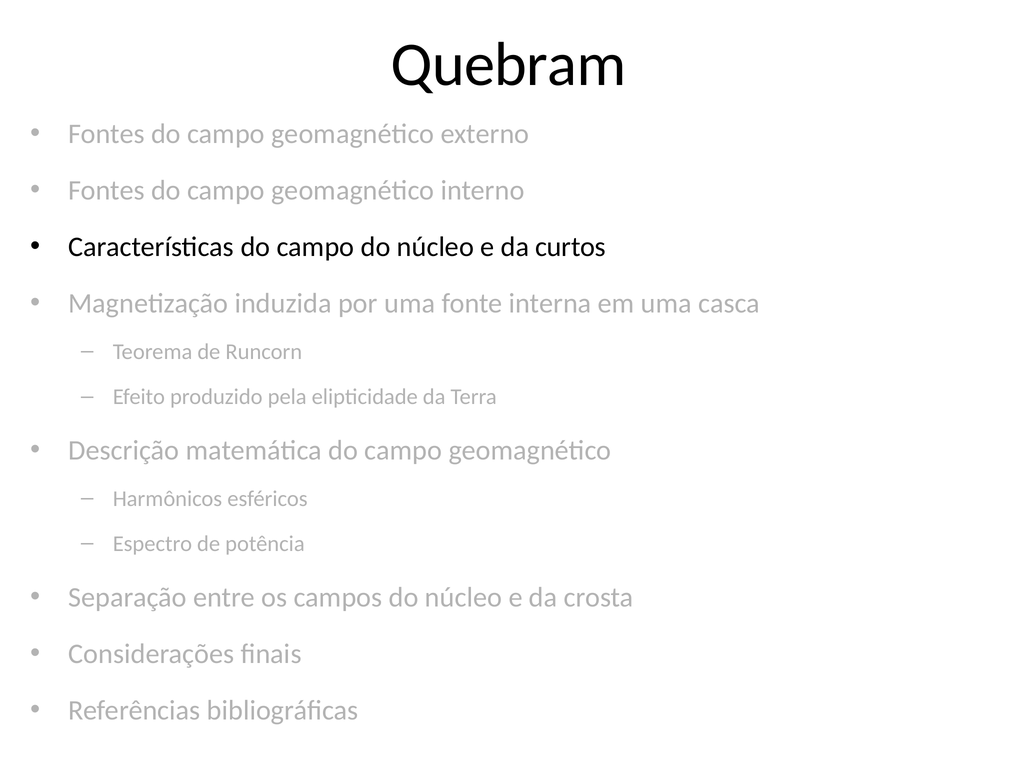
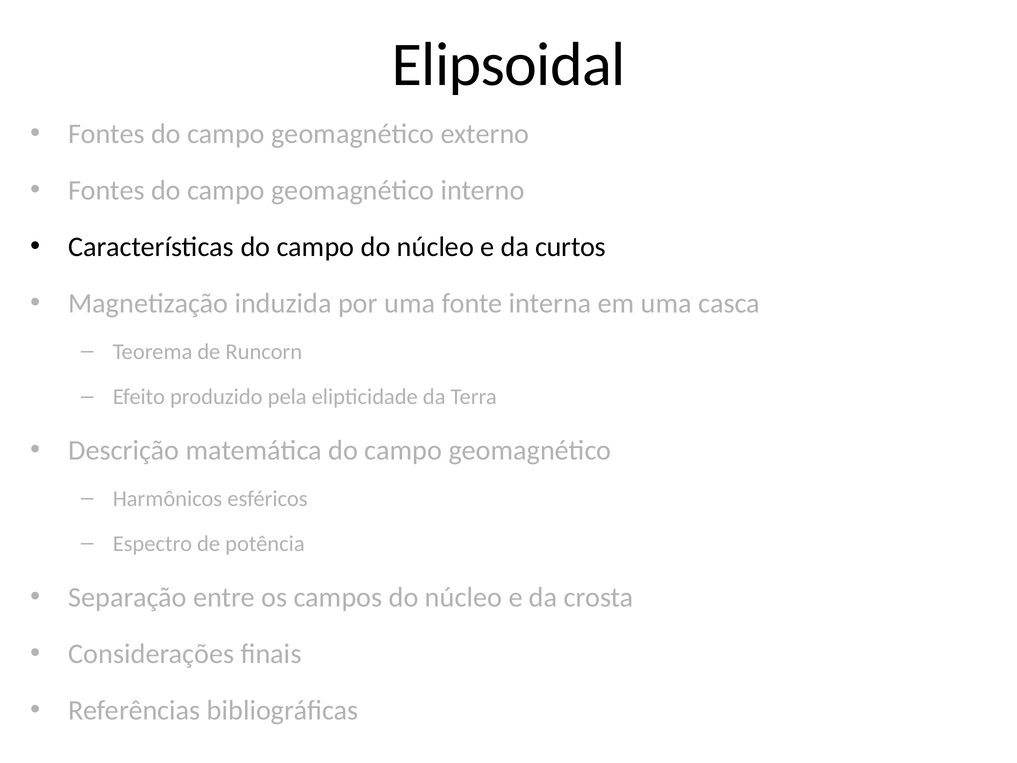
Quebram: Quebram -> Elipsoidal
